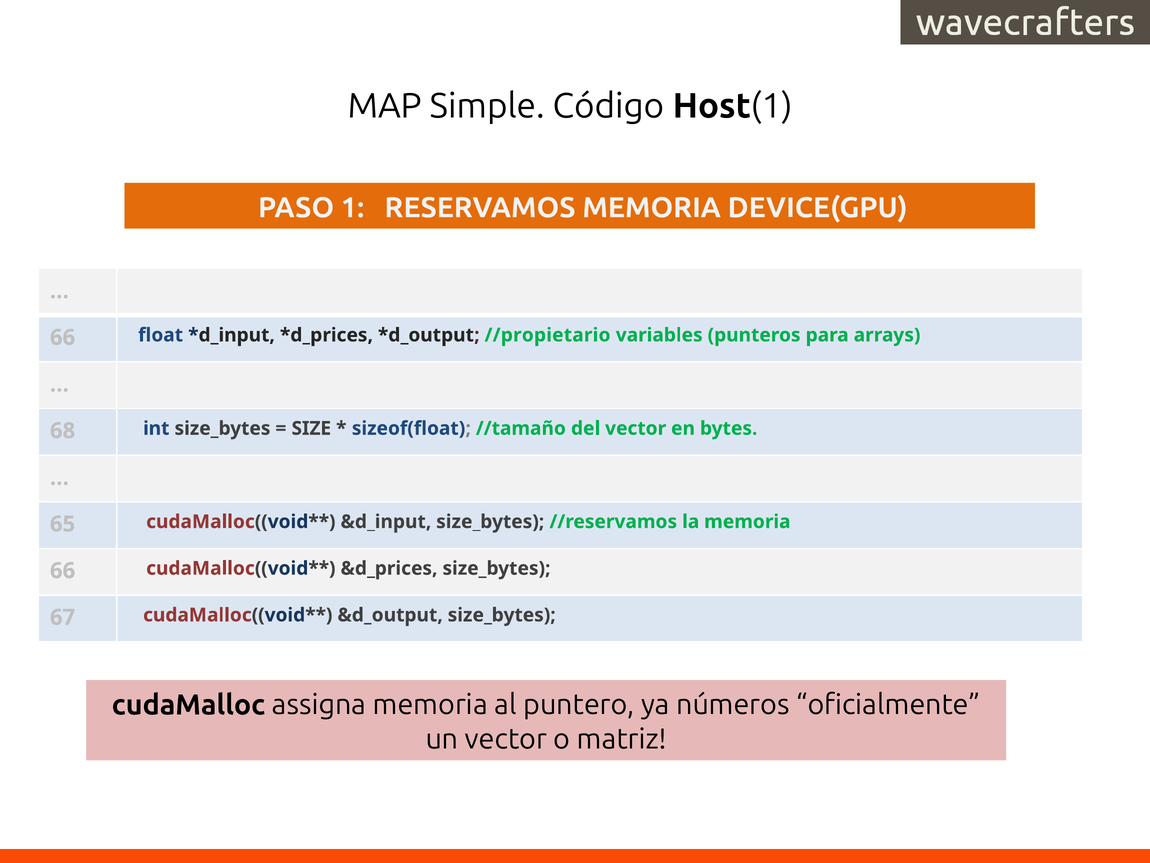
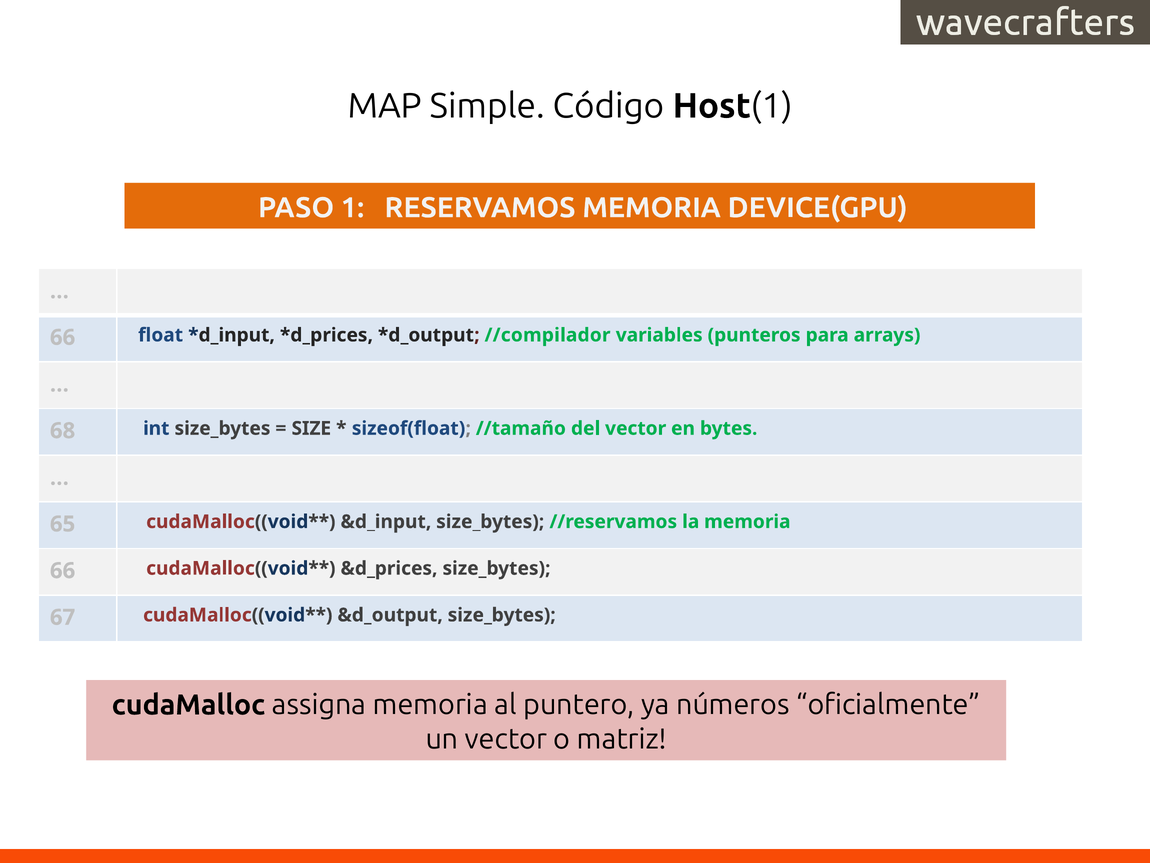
//propietario: //propietario -> //compilador
